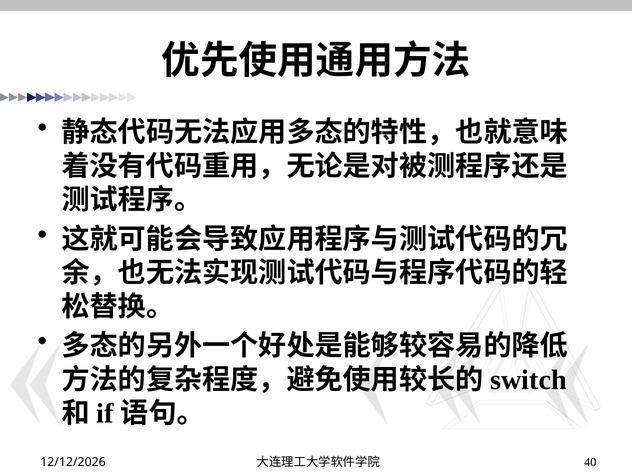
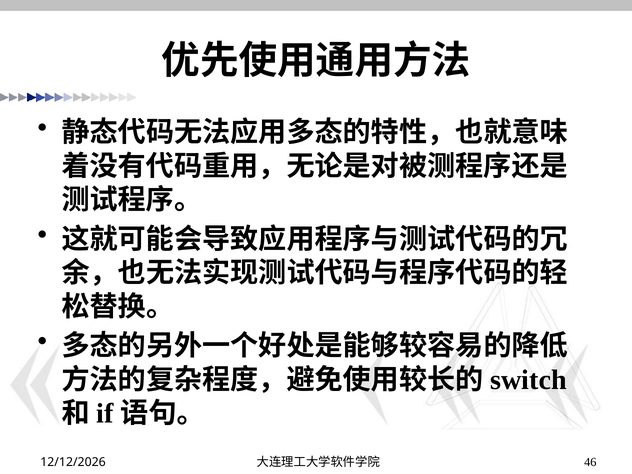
40: 40 -> 46
